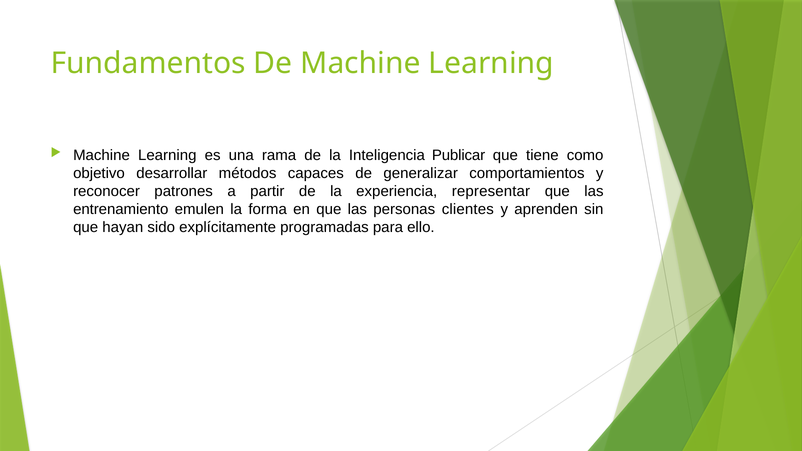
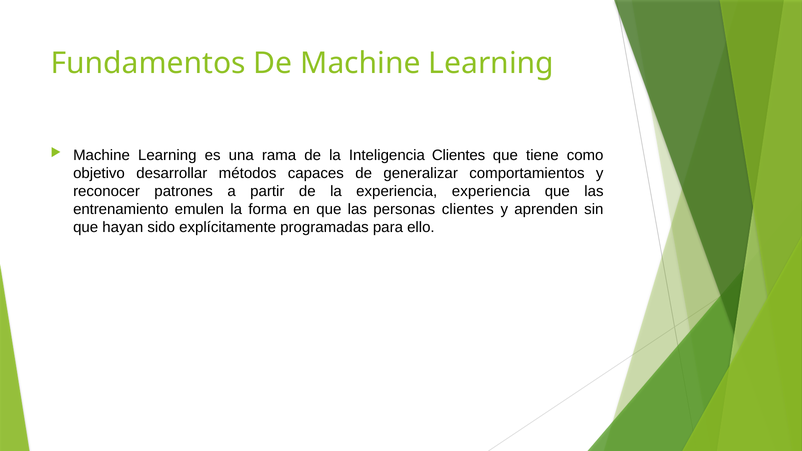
Inteligencia Publicar: Publicar -> Clientes
experiencia representar: representar -> experiencia
